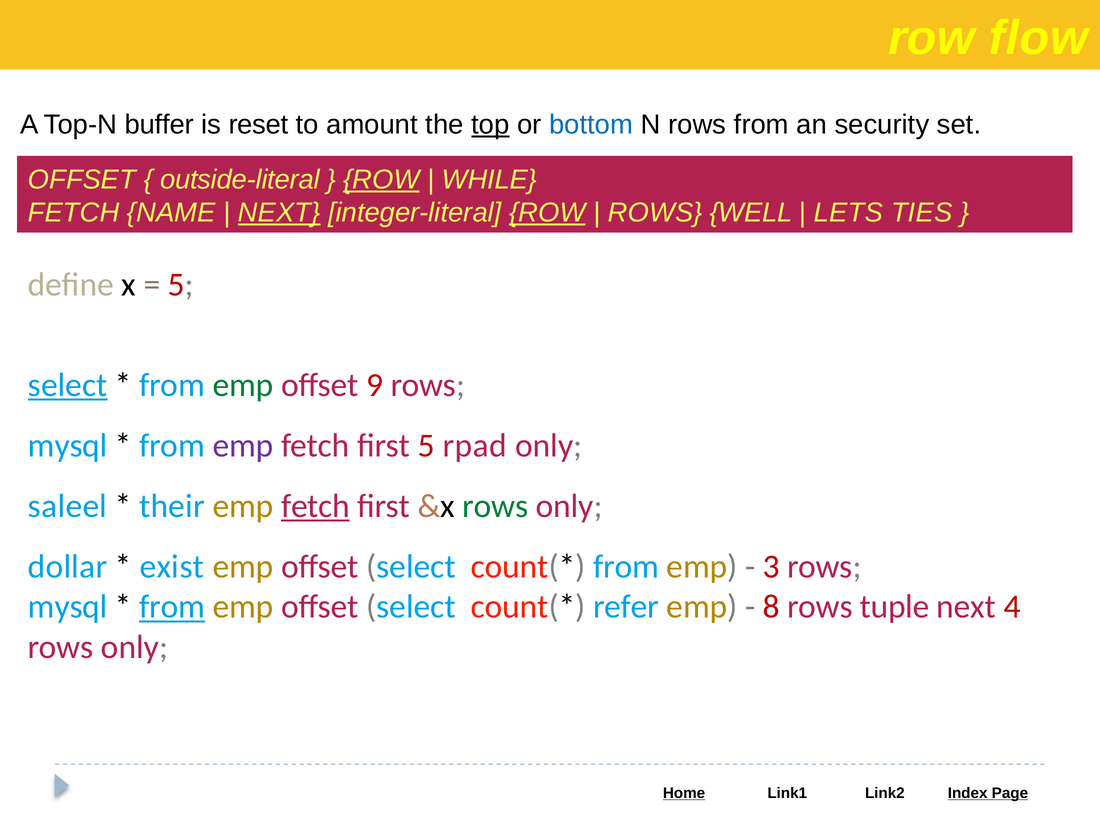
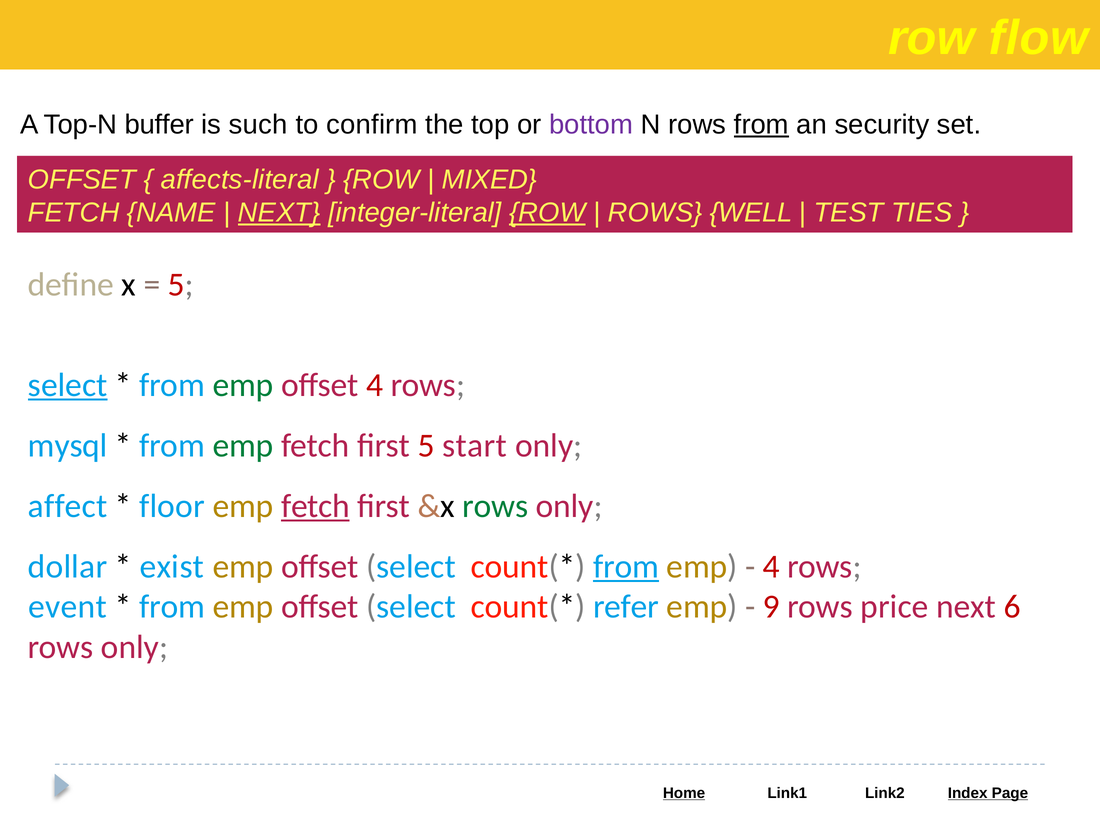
reset: reset -> such
amount: amount -> confirm
top underline: present -> none
bottom colour: blue -> purple
from at (761, 125) underline: none -> present
outside-literal: outside-literal -> affects-literal
ROW at (381, 180) underline: present -> none
WHILE: WHILE -> MIXED
LETS: LETS -> TEST
offset 9: 9 -> 4
emp at (243, 446) colour: purple -> green
rpad: rpad -> start
saleel: saleel -> affect
their: their -> floor
from at (626, 567) underline: none -> present
3 at (771, 567): 3 -> 4
mysql at (68, 607): mysql -> event
from at (172, 607) underline: present -> none
8: 8 -> 9
tuple: tuple -> price
4: 4 -> 6
